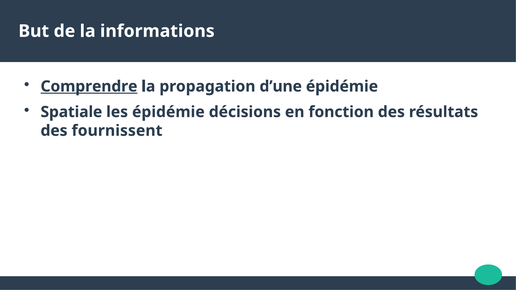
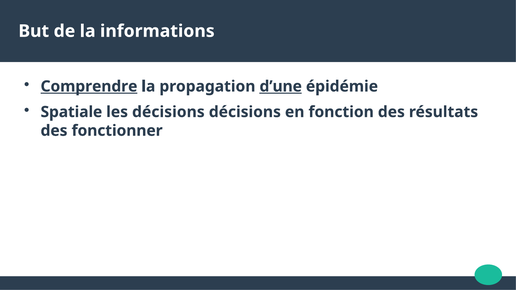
d’une underline: none -> present
les épidémie: épidémie -> décisions
fournissent: fournissent -> fonctionner
